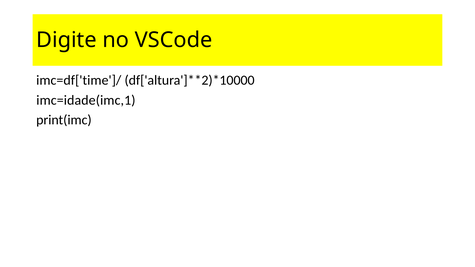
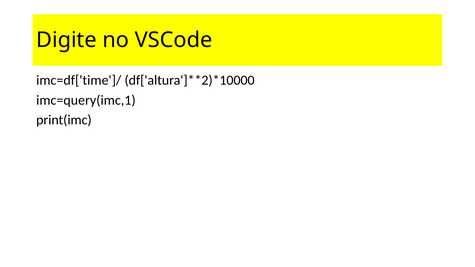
imc=idade(imc,1: imc=idade(imc,1 -> imc=query(imc,1
